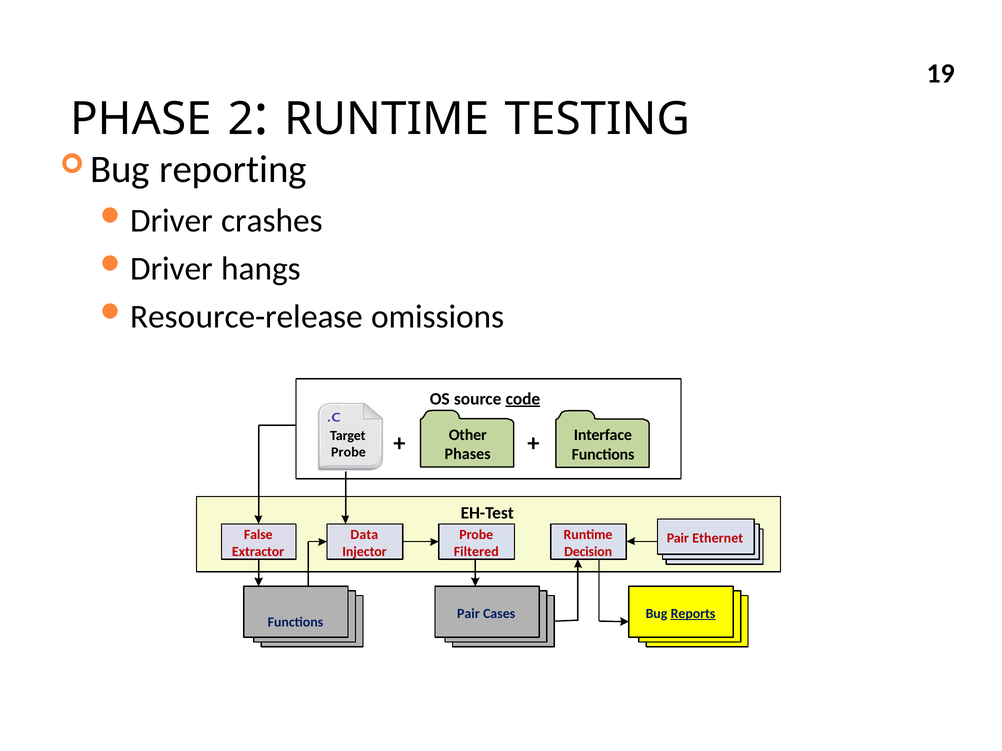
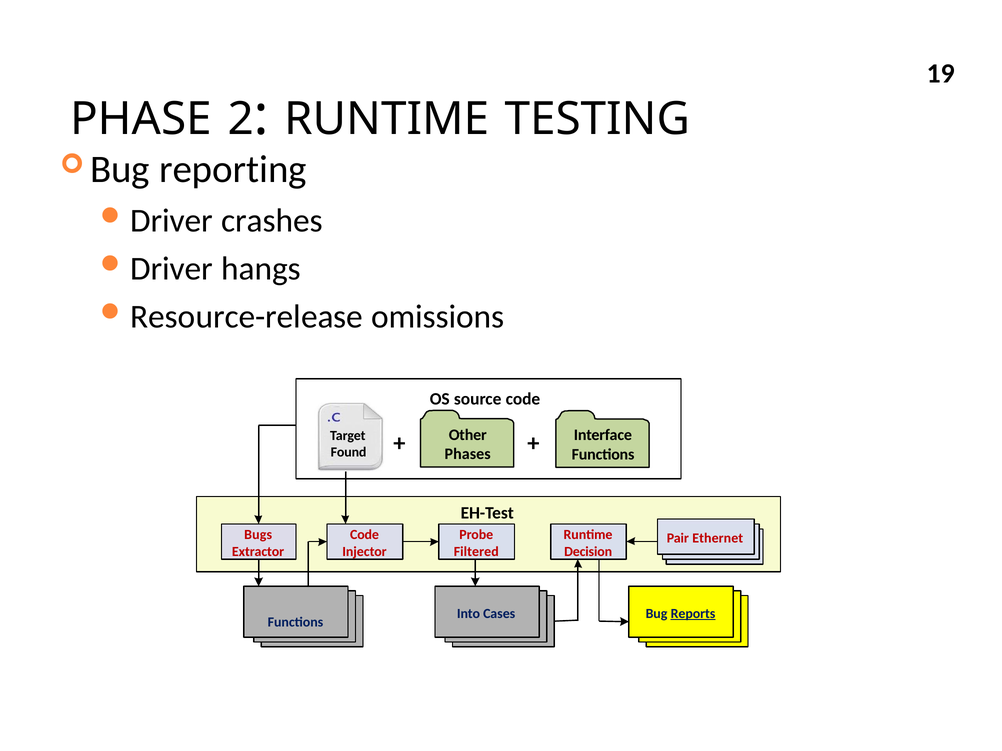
code at (523, 399) underline: present -> none
Probe at (348, 453): Probe -> Found
False: False -> Bugs
Data at (364, 535): Data -> Code
Pair at (468, 614): Pair -> Into
